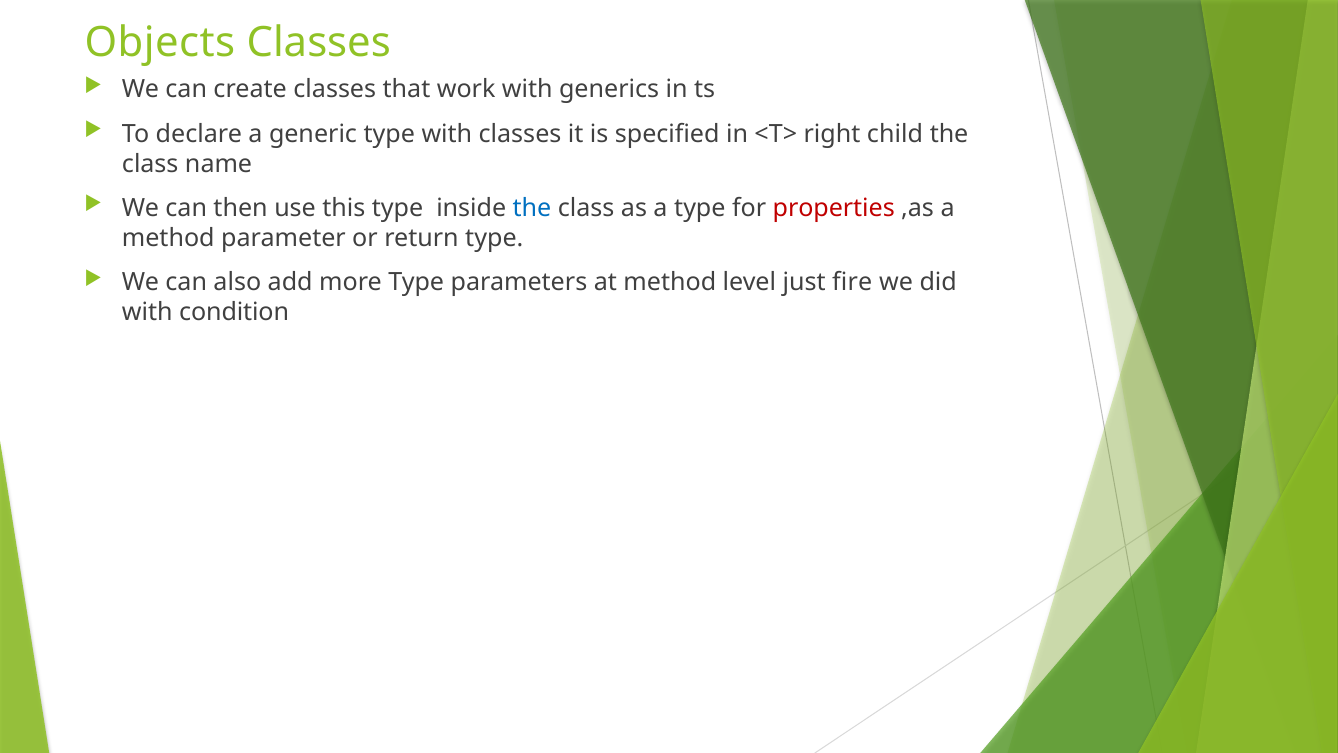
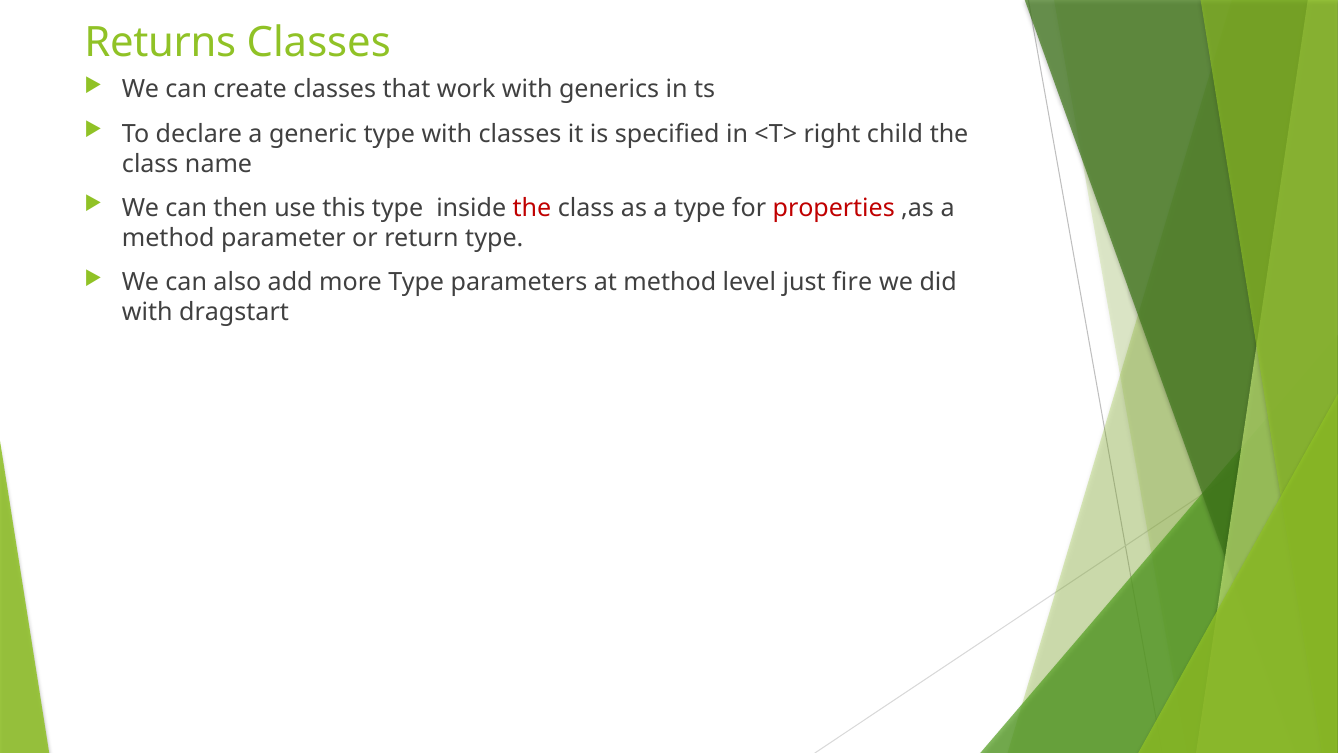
Objects: Objects -> Returns
the at (532, 208) colour: blue -> red
condition: condition -> dragstart
